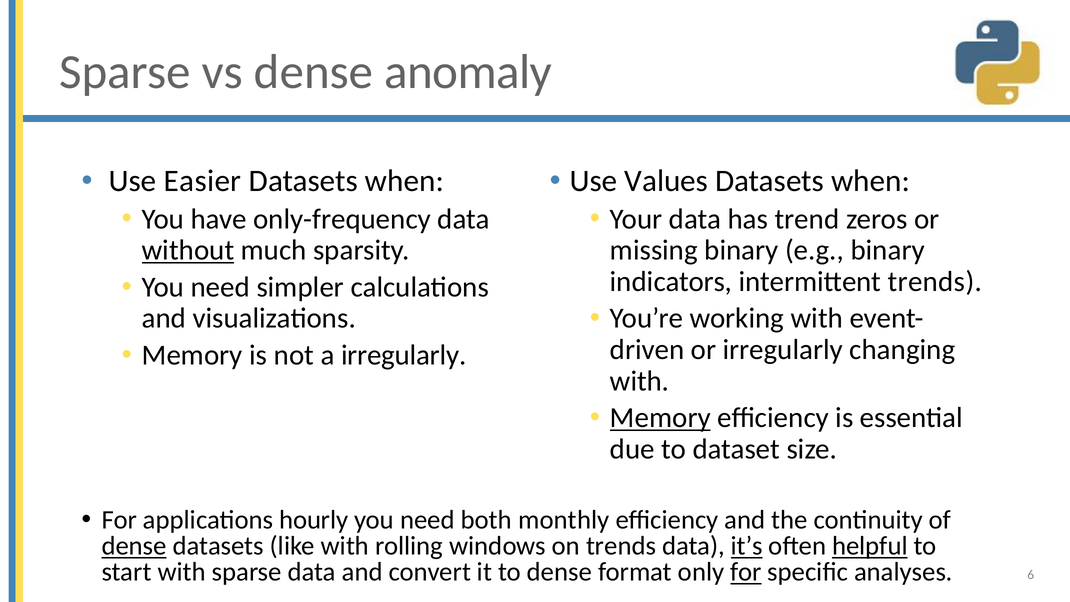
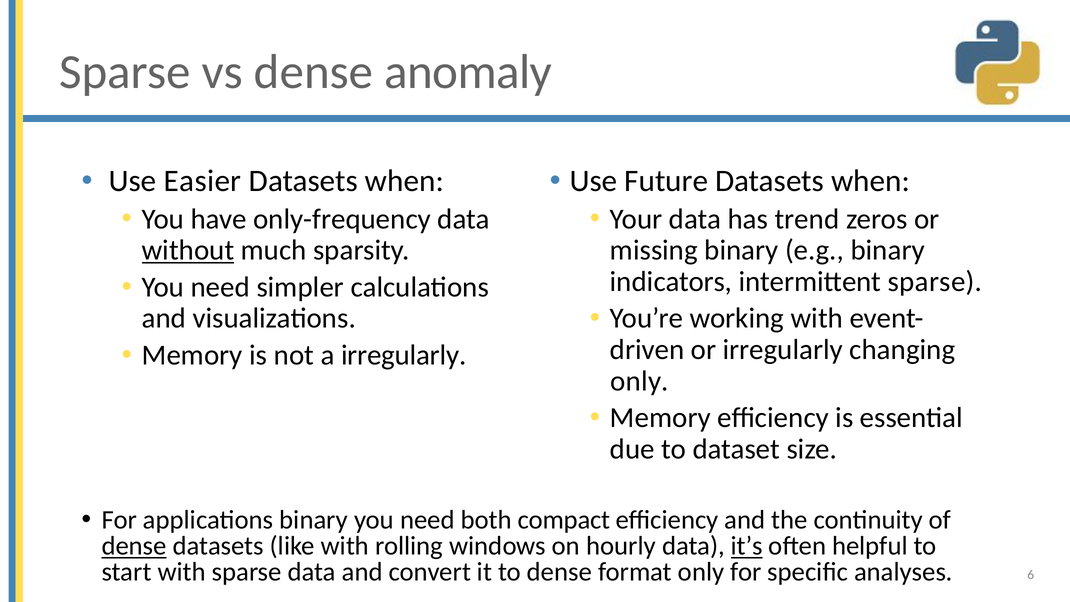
Values: Values -> Future
intermittent trends: trends -> sparse
with at (640, 381): with -> only
Memory at (660, 418) underline: present -> none
applications hourly: hourly -> binary
monthly: monthly -> compact
on trends: trends -> hourly
helpful underline: present -> none
for at (746, 572) underline: present -> none
